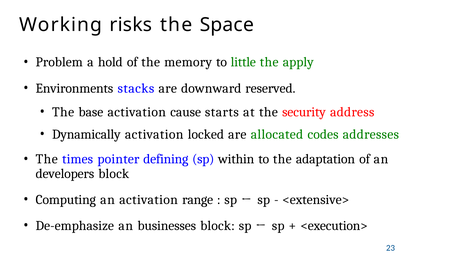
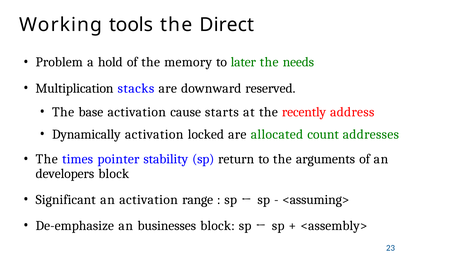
risks: risks -> tools
Space: Space -> Direct
little: little -> later
apply: apply -> needs
Environments: Environments -> Multiplication
security: security -> recently
codes: codes -> count
defining: defining -> stability
within: within -> return
adaptation: adaptation -> arguments
Computing: Computing -> Significant
<extensive>: <extensive> -> <assuming>
<execution>: <execution> -> <assembly>
